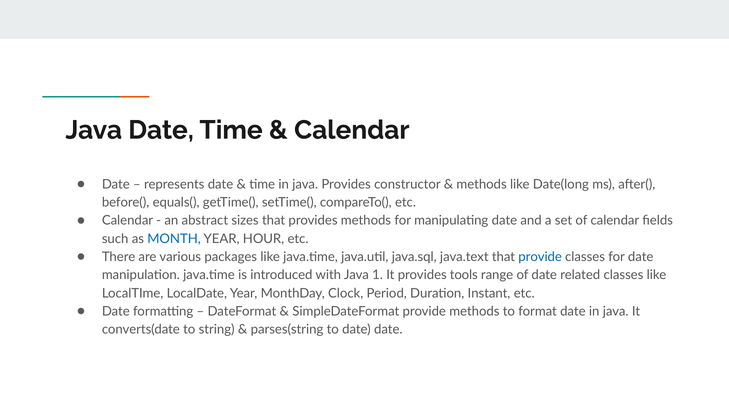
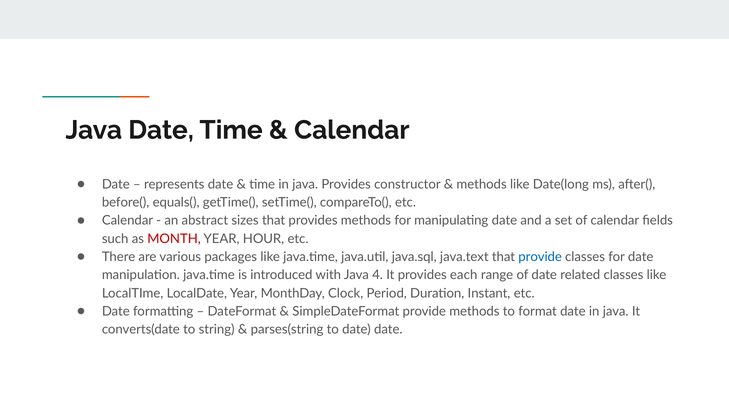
MONTH colour: blue -> red
1: 1 -> 4
tools: tools -> each
